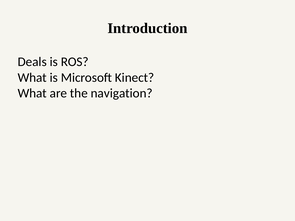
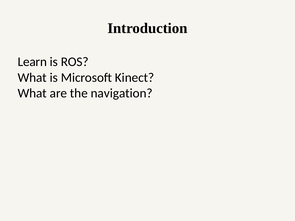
Deals: Deals -> Learn
